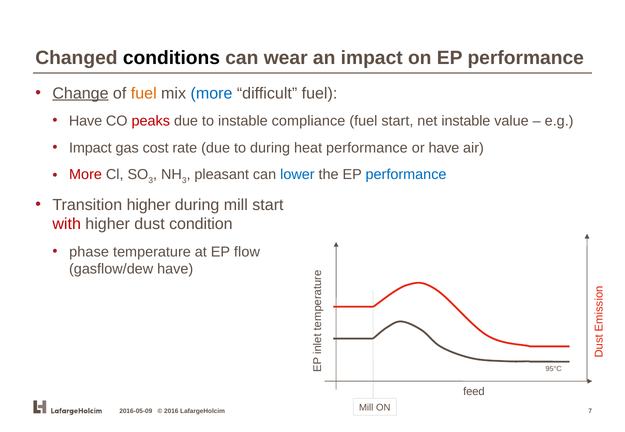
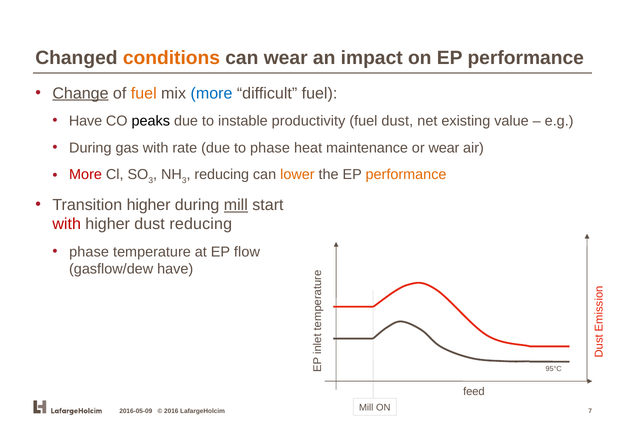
conditions colour: black -> orange
peaks colour: red -> black
compliance: compliance -> productivity
fuel start: start -> dust
net instable: instable -> existing
Impact at (90, 148): Impact -> During
gas cost: cost -> with
to during: during -> phase
heat performance: performance -> maintenance
or have: have -> wear
pleasant at (222, 175): pleasant -> reducing
lower colour: blue -> orange
performance at (406, 175) colour: blue -> orange
mill at (236, 205) underline: none -> present
dust condition: condition -> reducing
